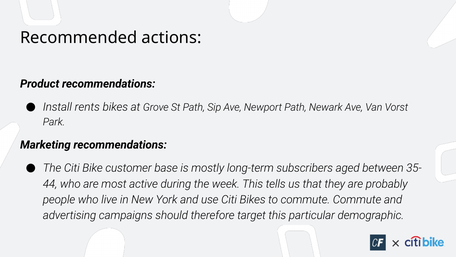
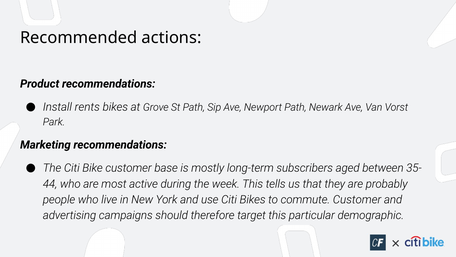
commute Commute: Commute -> Customer
